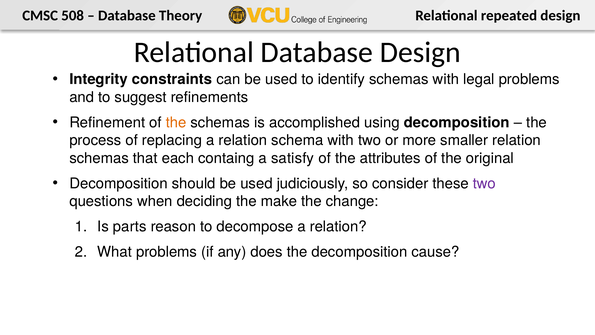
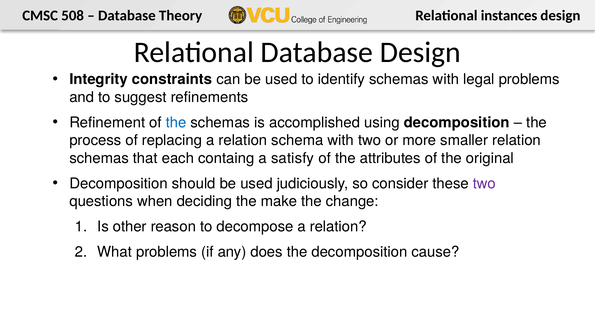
repeated: repeated -> instances
the at (176, 122) colour: orange -> blue
parts: parts -> other
